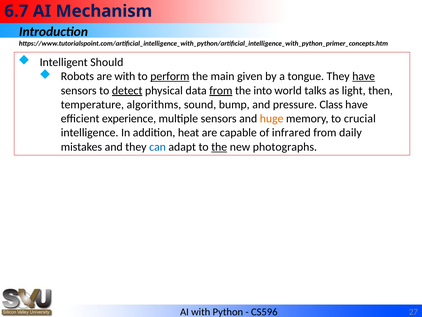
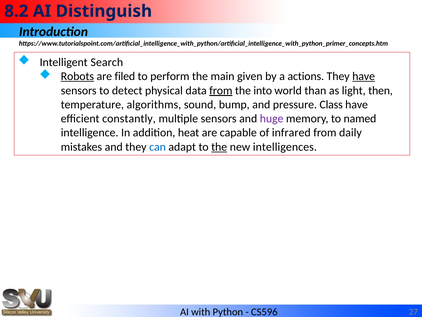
6.7: 6.7 -> 8.2
Mechanism: Mechanism -> Distinguish
Should: Should -> Search
Robots underline: none -> present
are with: with -> filed
perform underline: present -> none
tongue: tongue -> actions
detect underline: present -> none
talks: talks -> than
experience: experience -> constantly
huge colour: orange -> purple
crucial: crucial -> named
photographs: photographs -> intelligences
